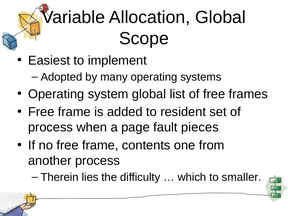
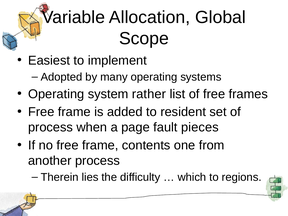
system global: global -> rather
smaller: smaller -> regions
